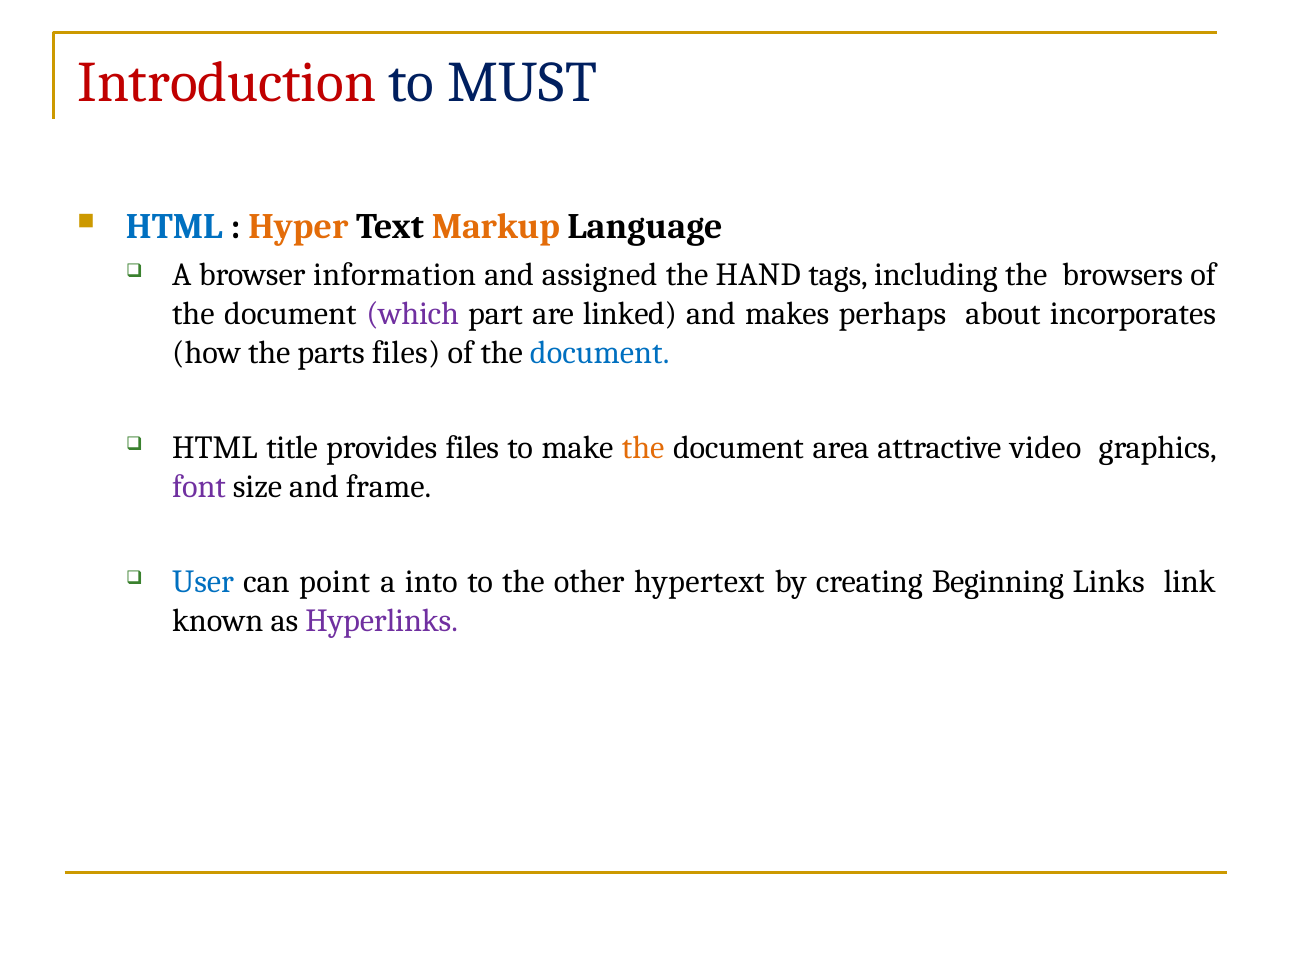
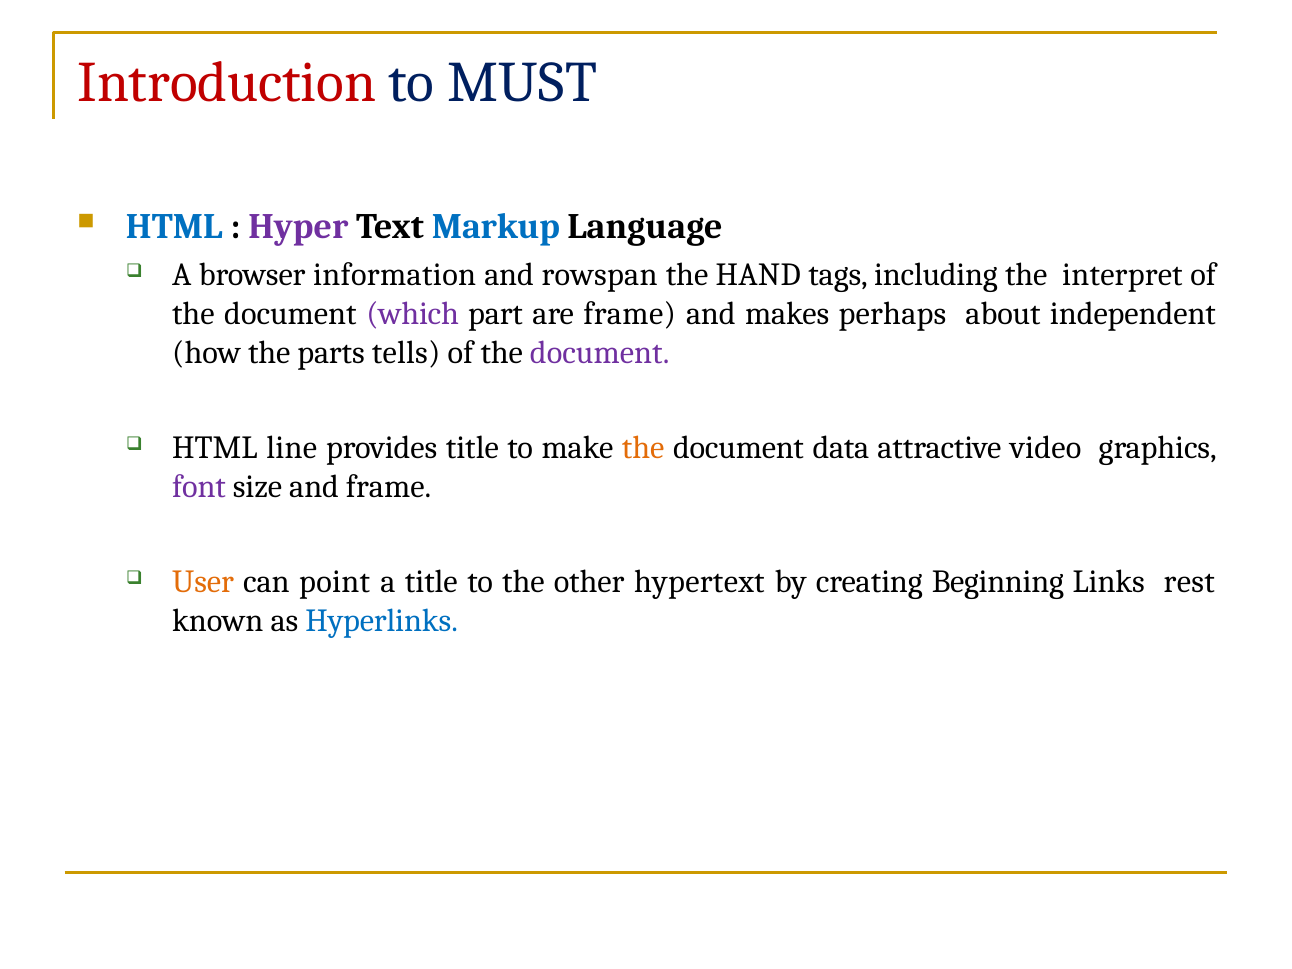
Hyper colour: orange -> purple
Markup colour: orange -> blue
assigned: assigned -> rowspan
browsers: browsers -> interpret
are linked: linked -> frame
incorporates: incorporates -> independent
parts files: files -> tells
document at (600, 353) colour: blue -> purple
title: title -> line
provides files: files -> title
area: area -> data
User colour: blue -> orange
a into: into -> title
link: link -> rest
Hyperlinks colour: purple -> blue
